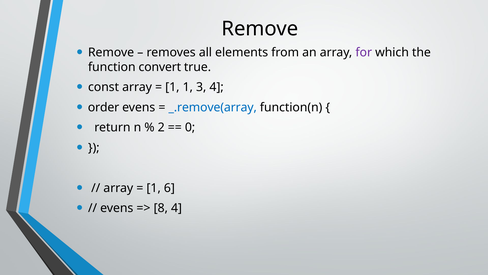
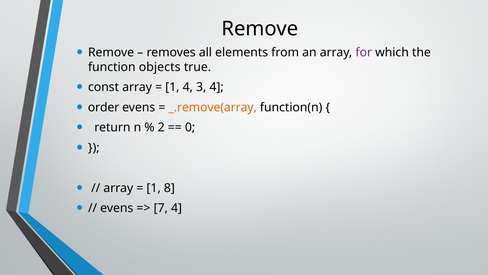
convert: convert -> objects
1 1: 1 -> 4
_.remove(array colour: blue -> orange
6: 6 -> 8
8: 8 -> 7
